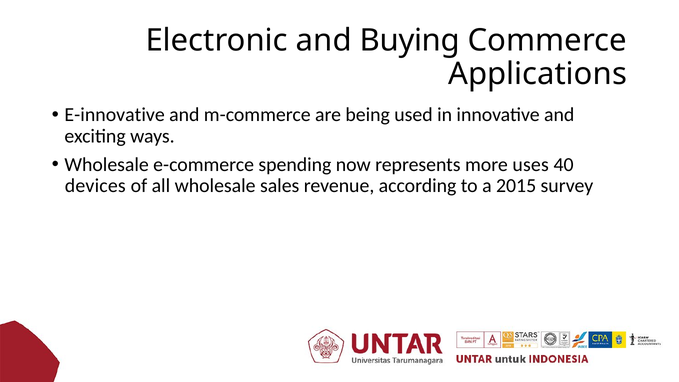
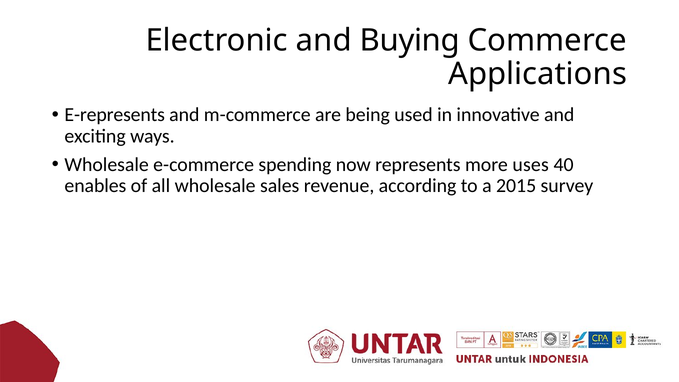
E-innovative: E-innovative -> E-represents
devices: devices -> enables
